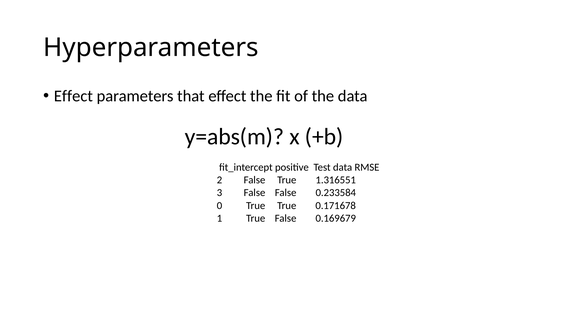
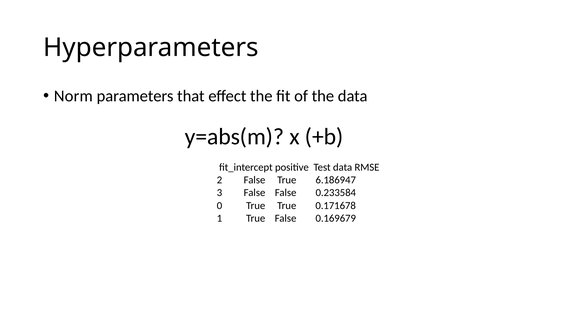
Effect at (73, 96): Effect -> Norm
1.316551: 1.316551 -> 6.186947
